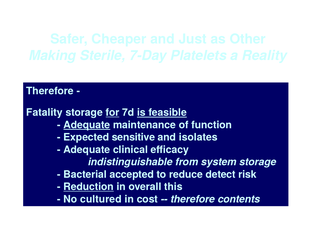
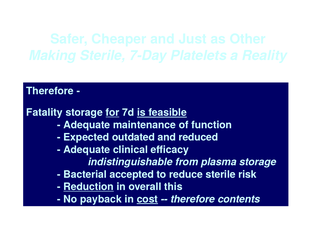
Adequate at (87, 125) underline: present -> none
sensitive: sensitive -> outdated
isolates: isolates -> reduced
system: system -> plasma
reduce detect: detect -> sterile
cultured: cultured -> payback
cost underline: none -> present
